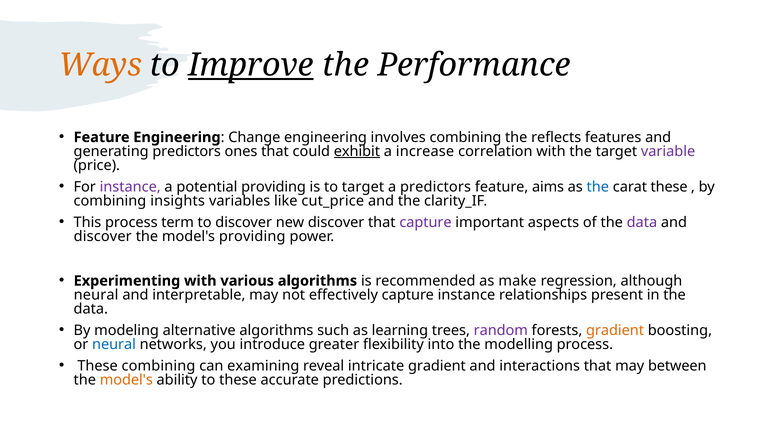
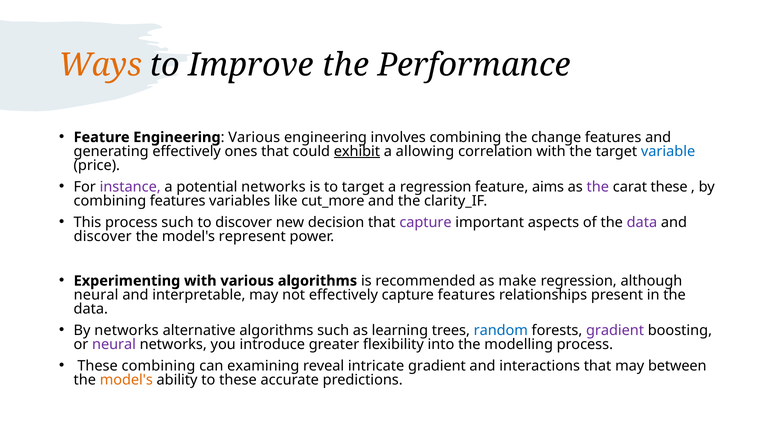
Improve underline: present -> none
Change at (254, 137): Change -> Various
reflects: reflects -> change
generating predictors: predictors -> effectively
increase: increase -> allowing
variable colour: purple -> blue
potential providing: providing -> networks
a predictors: predictors -> regression
the at (598, 187) colour: blue -> purple
combining insights: insights -> features
cut_price: cut_price -> cut_more
process term: term -> such
new discover: discover -> decision
model's providing: providing -> represent
capture instance: instance -> features
By modeling: modeling -> networks
random colour: purple -> blue
gradient at (615, 330) colour: orange -> purple
neural at (114, 345) colour: blue -> purple
